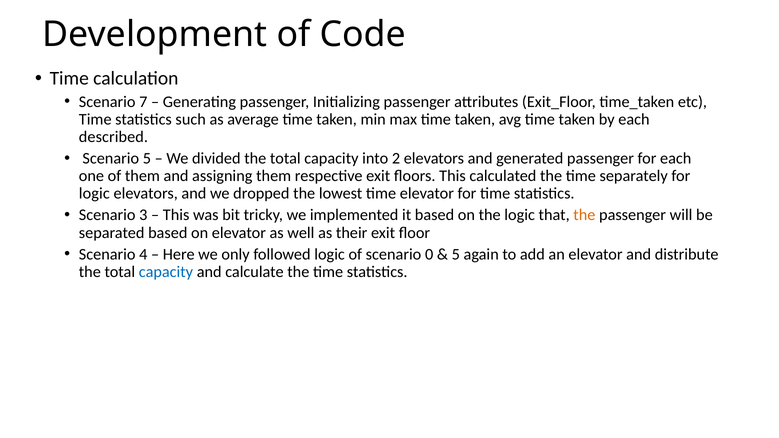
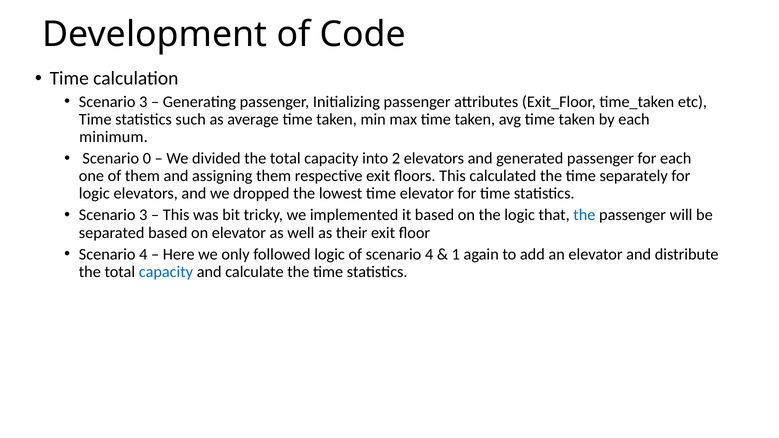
7 at (143, 102): 7 -> 3
described: described -> minimum
Scenario 5: 5 -> 0
the at (584, 215) colour: orange -> blue
of scenario 0: 0 -> 4
5 at (456, 254): 5 -> 1
